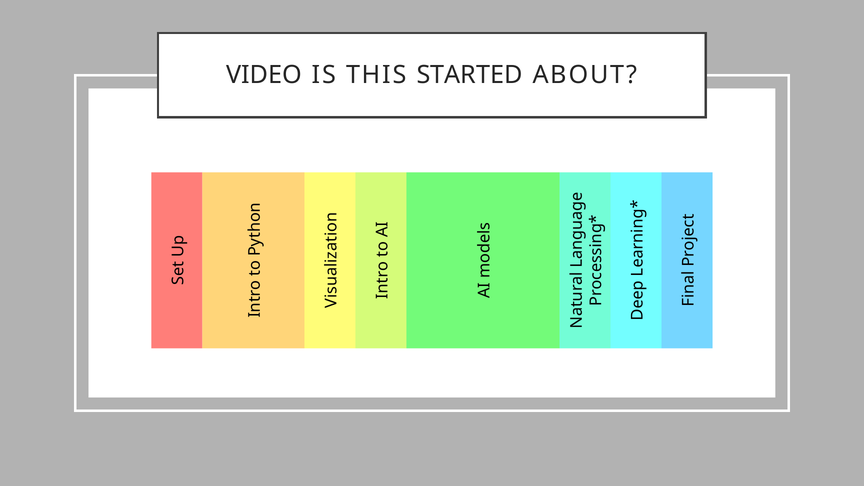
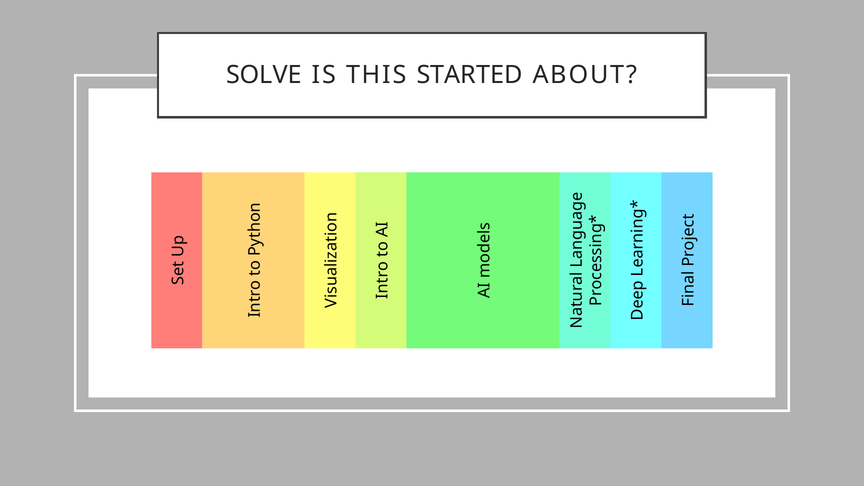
VIDEO: VIDEO -> SOLVE
